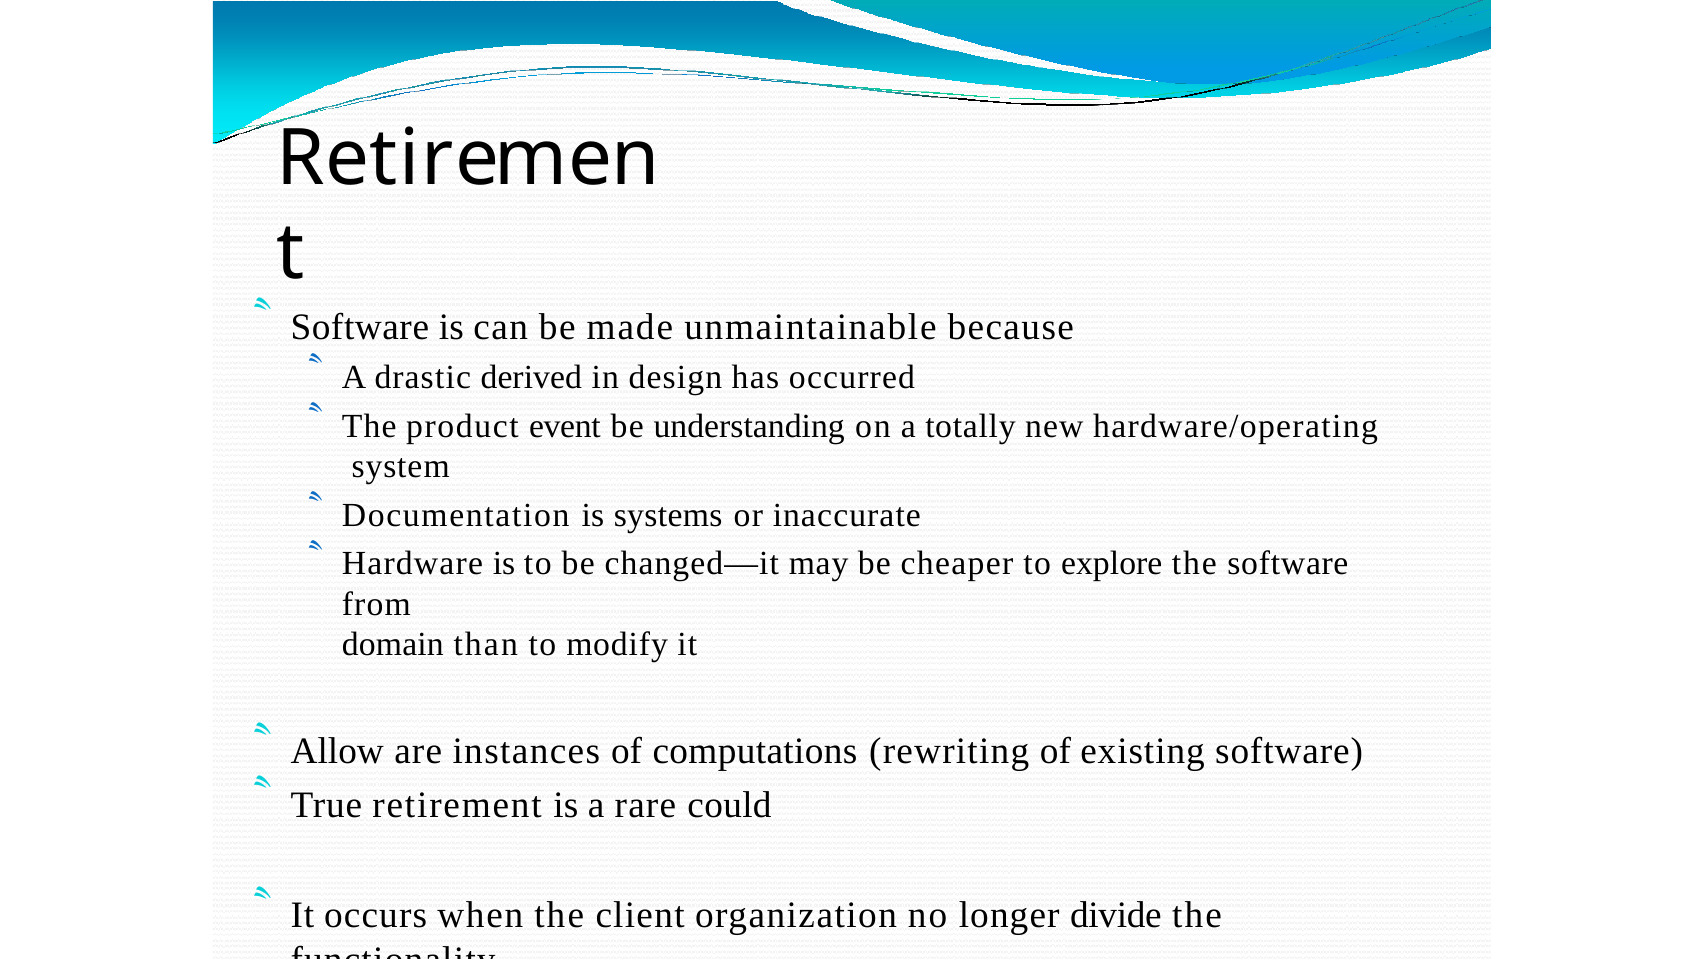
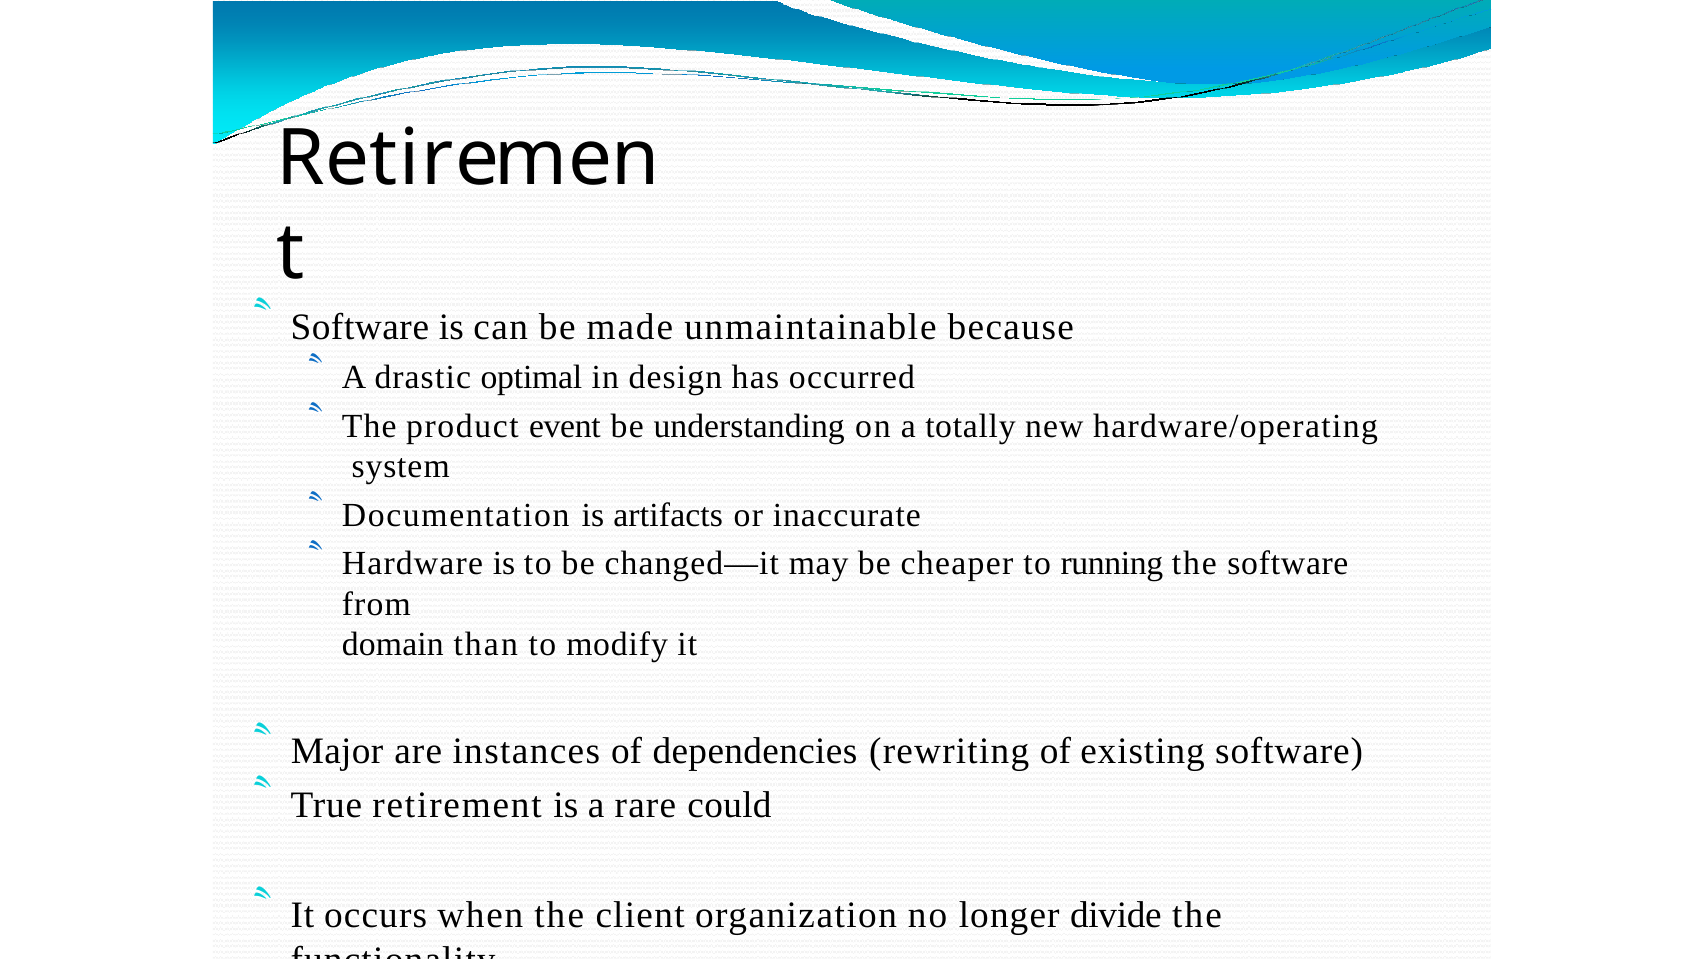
derived: derived -> optimal
systems: systems -> artifacts
explore: explore -> running
Allow: Allow -> Major
computations: computations -> dependencies
